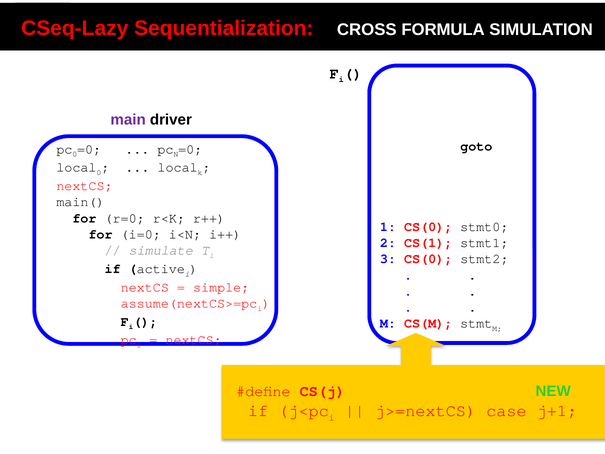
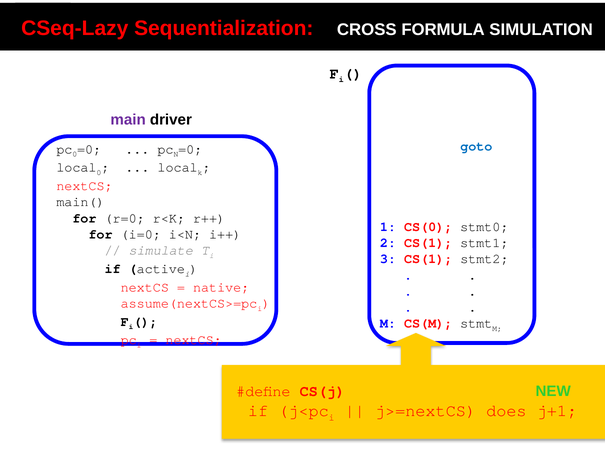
goto at (476, 146) colour: black -> blue
3 CS(0: CS(0 -> CS(1
simple: simple -> native
j>=nextCS case: case -> does
